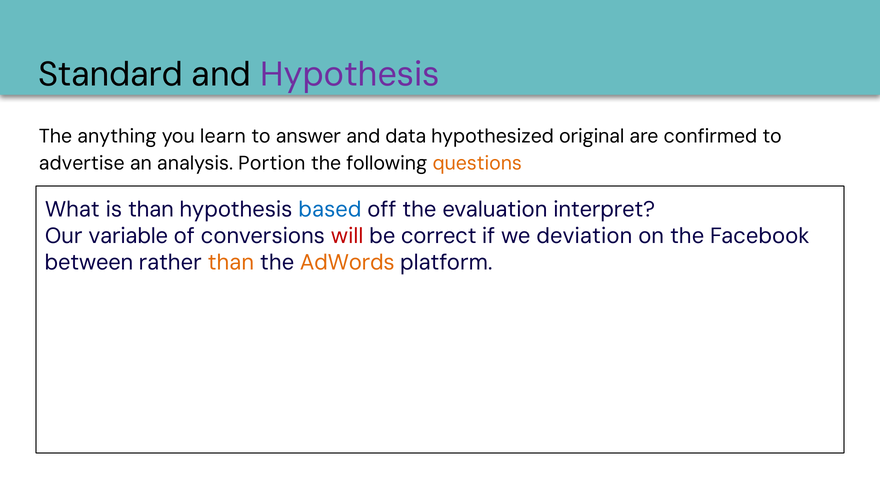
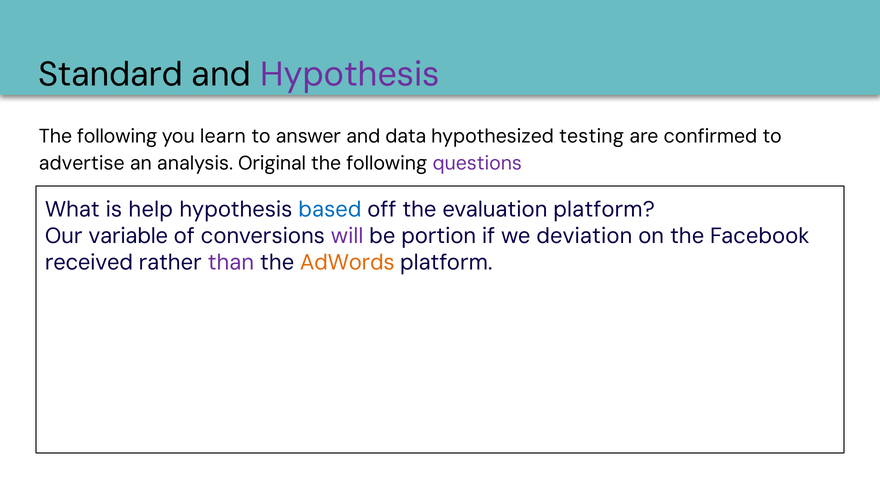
anything at (117, 136): anything -> following
original: original -> testing
Portion: Portion -> Original
questions colour: orange -> purple
is than: than -> help
evaluation interpret: interpret -> platform
will colour: red -> purple
correct: correct -> portion
between: between -> received
than at (231, 262) colour: orange -> purple
